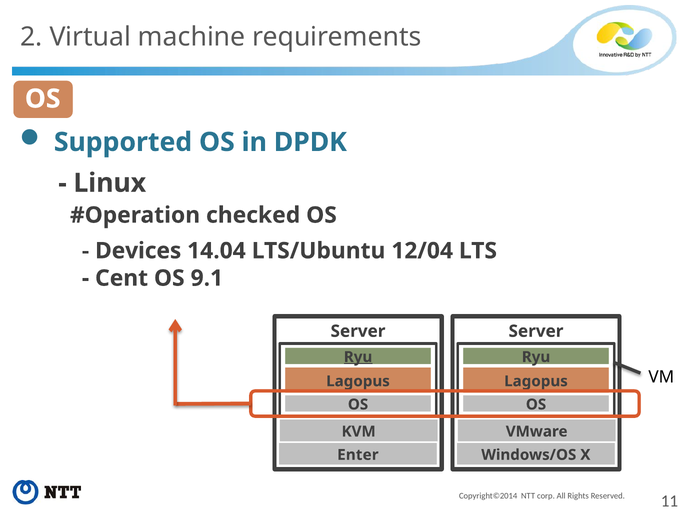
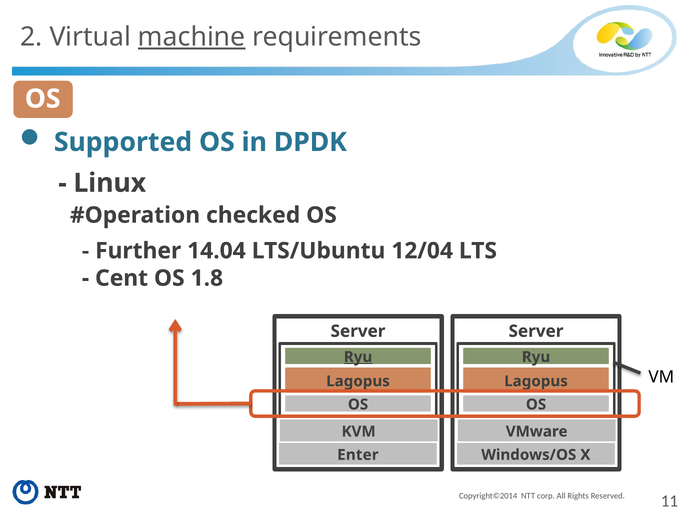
machine underline: none -> present
Devices: Devices -> Further
9.1: 9.1 -> 1.8
